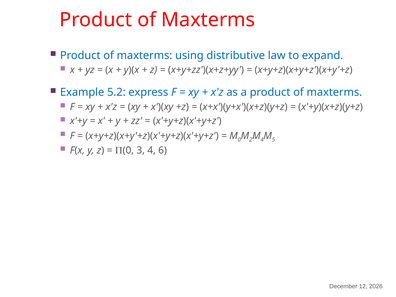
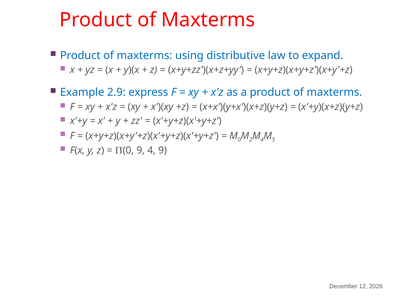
5.2: 5.2 -> 2.9
P(0 3: 3 -> 9
4 6: 6 -> 9
